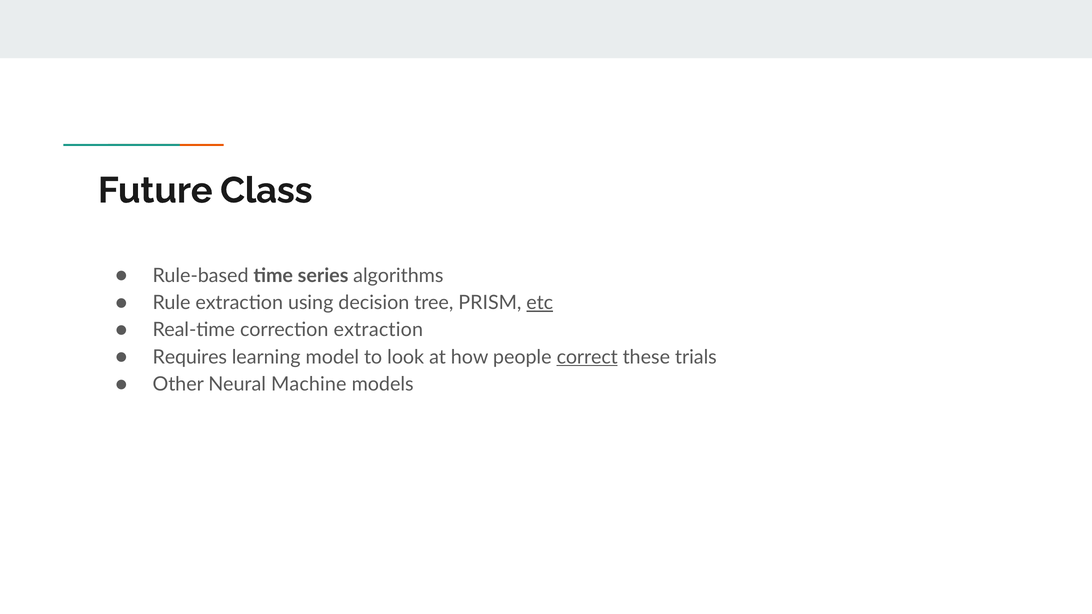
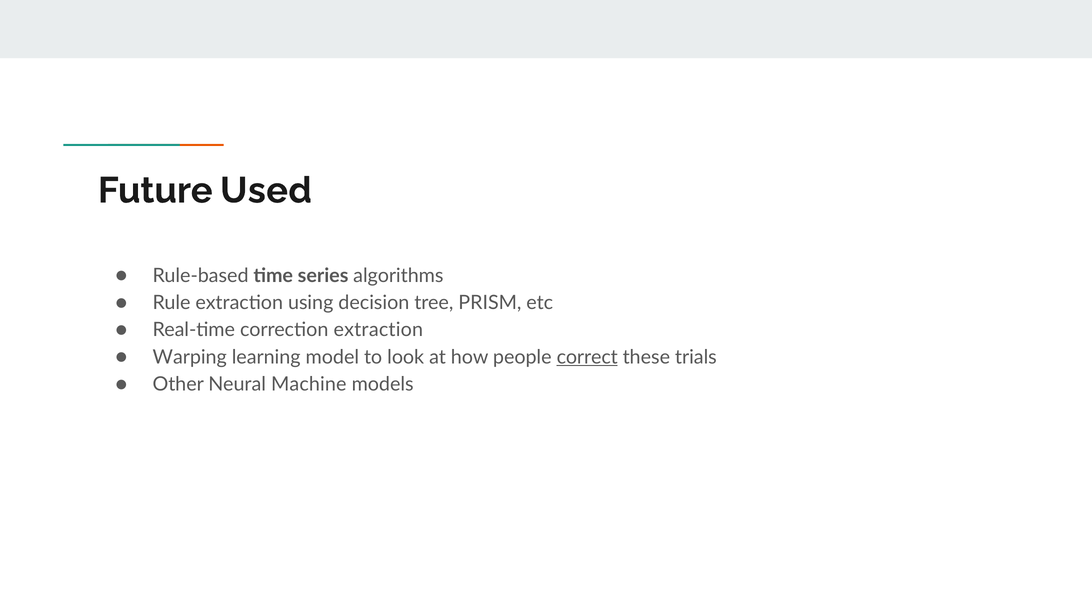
Class: Class -> Used
etc underline: present -> none
Requires: Requires -> Warping
